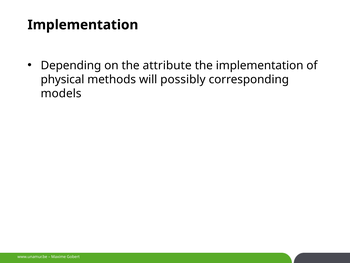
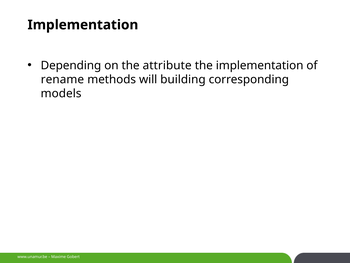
physical: physical -> rename
possibly: possibly -> building
